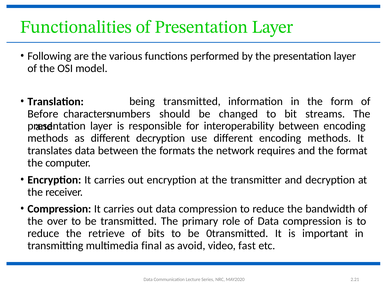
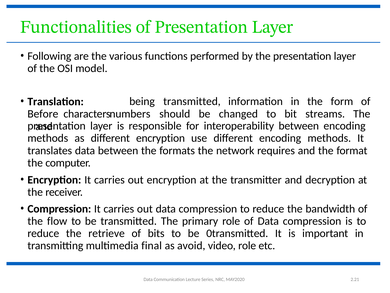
different decryption: decryption -> encryption
over: over -> flow
video fast: fast -> role
